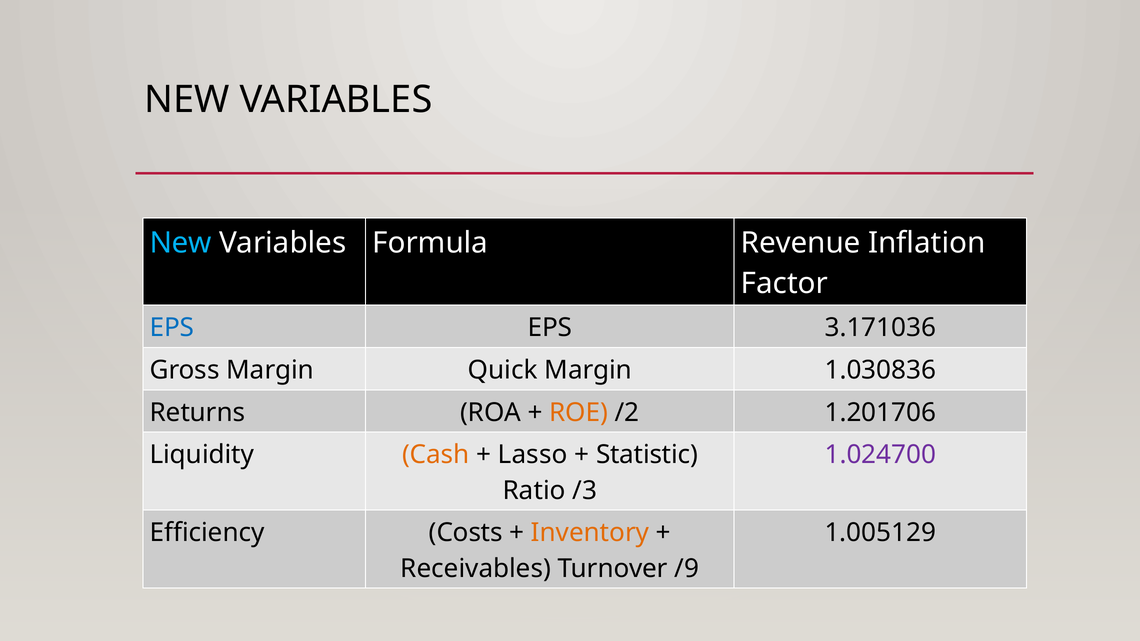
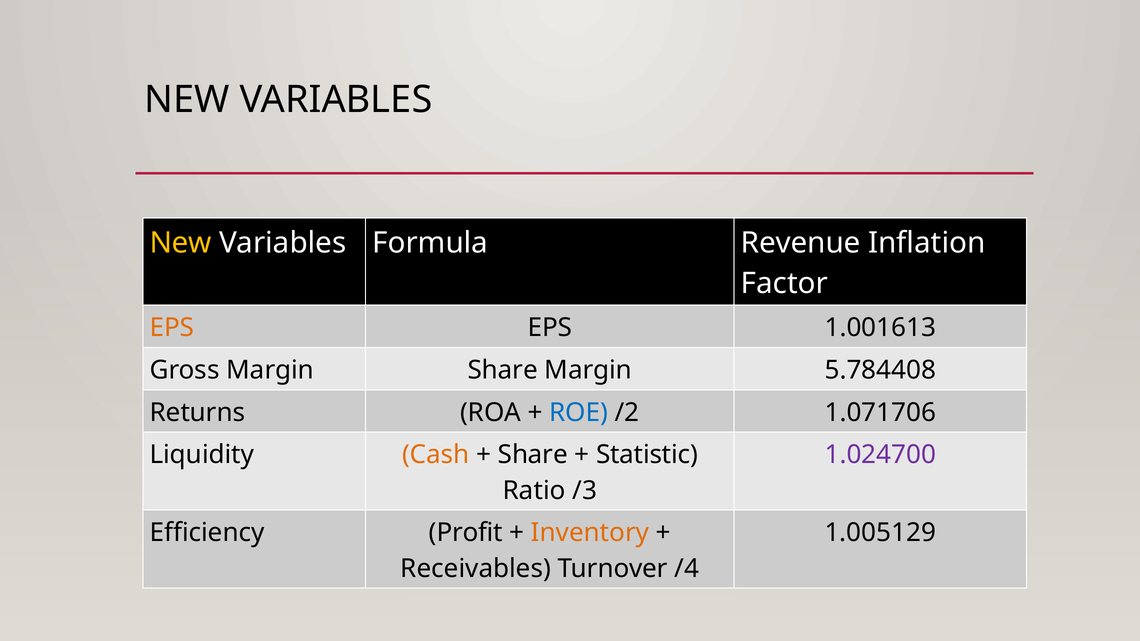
New at (181, 243) colour: light blue -> yellow
EPS at (172, 328) colour: blue -> orange
3.171036: 3.171036 -> 1.001613
Margin Quick: Quick -> Share
1.030836: 1.030836 -> 5.784408
ROE colour: orange -> blue
1.201706: 1.201706 -> 1.071706
Lasso at (533, 455): Lasso -> Share
Costs: Costs -> Profit
/9: /9 -> /4
